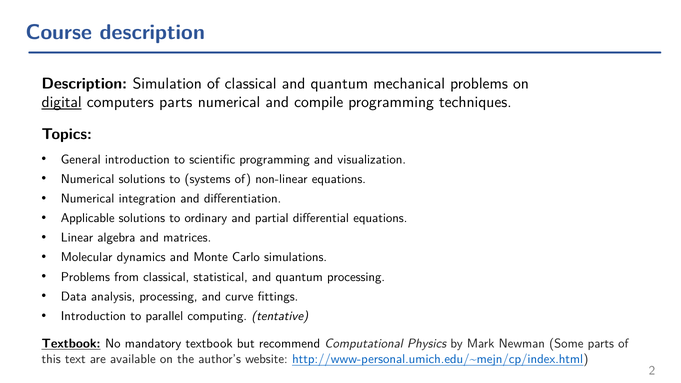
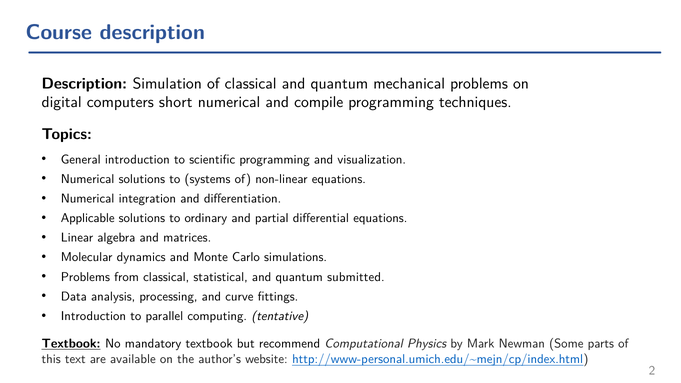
digital underline: present -> none
computers parts: parts -> short
quantum processing: processing -> submitted
